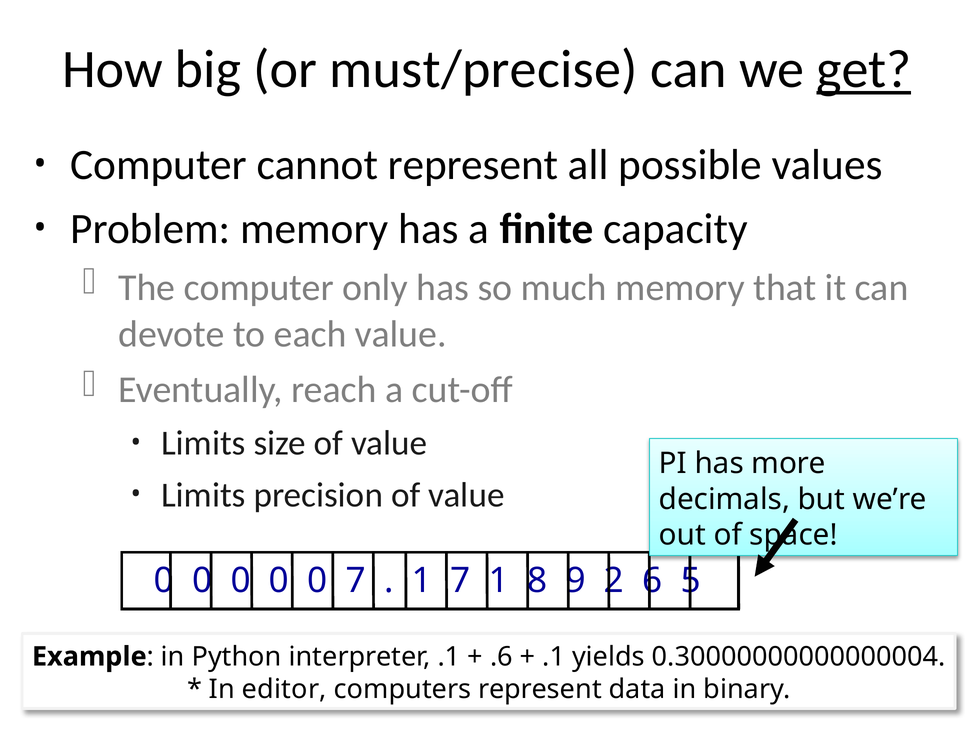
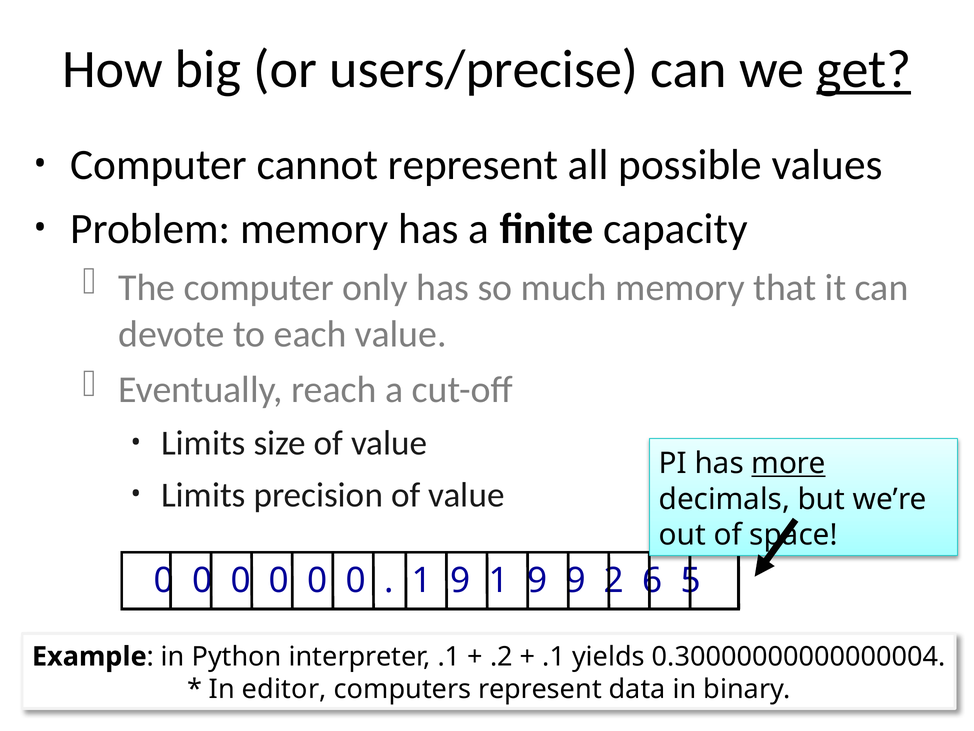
must/precise: must/precise -> users/precise
more underline: none -> present
7 at (356, 580): 7 -> 0
7 at (460, 580): 7 -> 9
8 at (537, 580): 8 -> 9
.6: .6 -> .2
